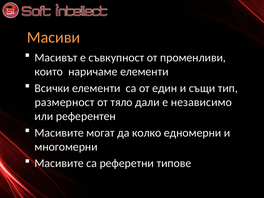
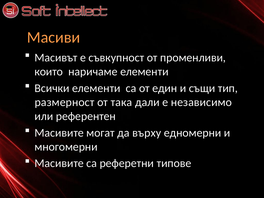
тяло: тяло -> така
колко: колко -> върху
